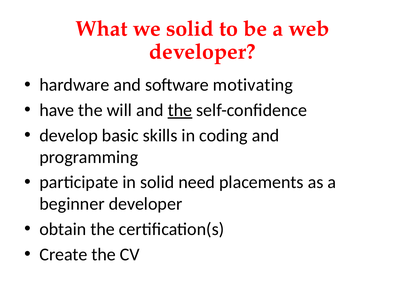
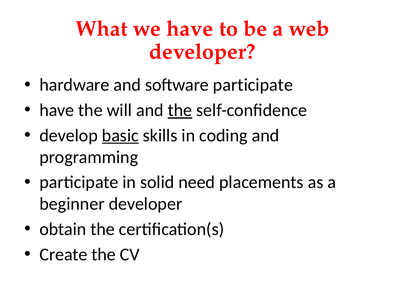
we solid: solid -> have
software motivating: motivating -> participate
basic underline: none -> present
